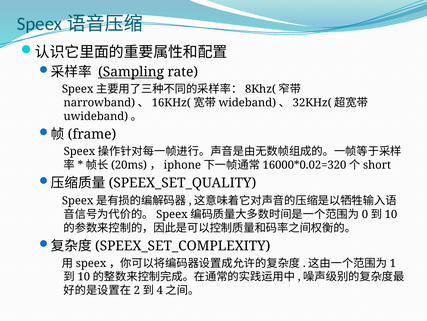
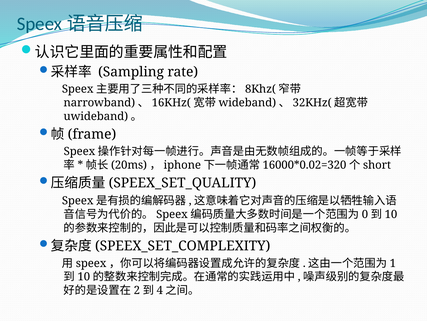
Sampling underline: present -> none
